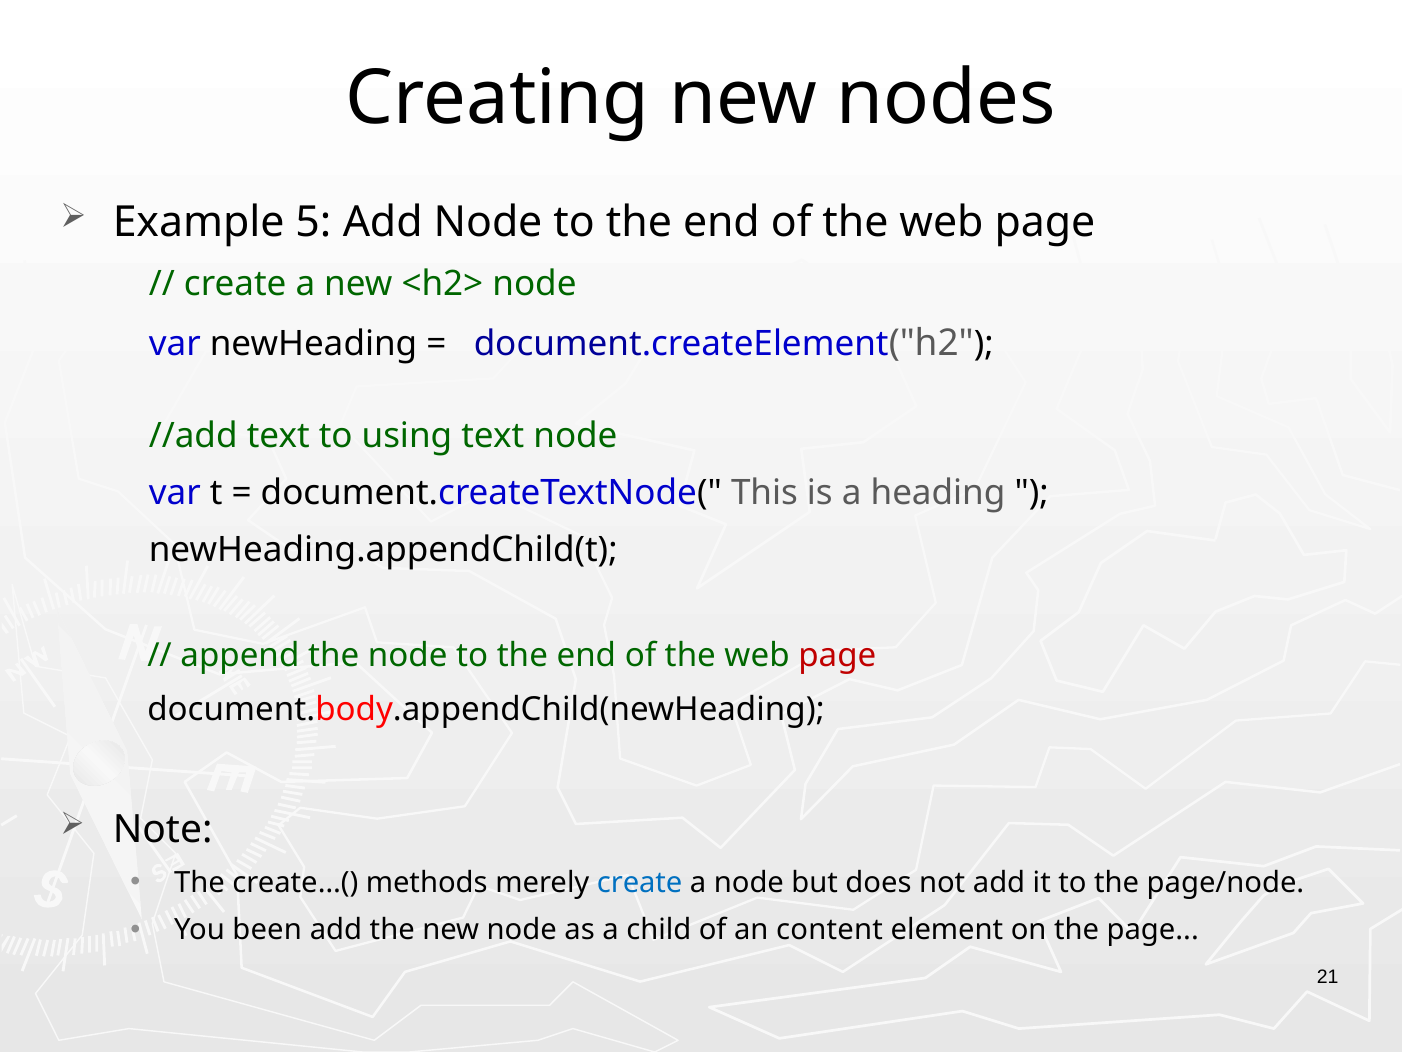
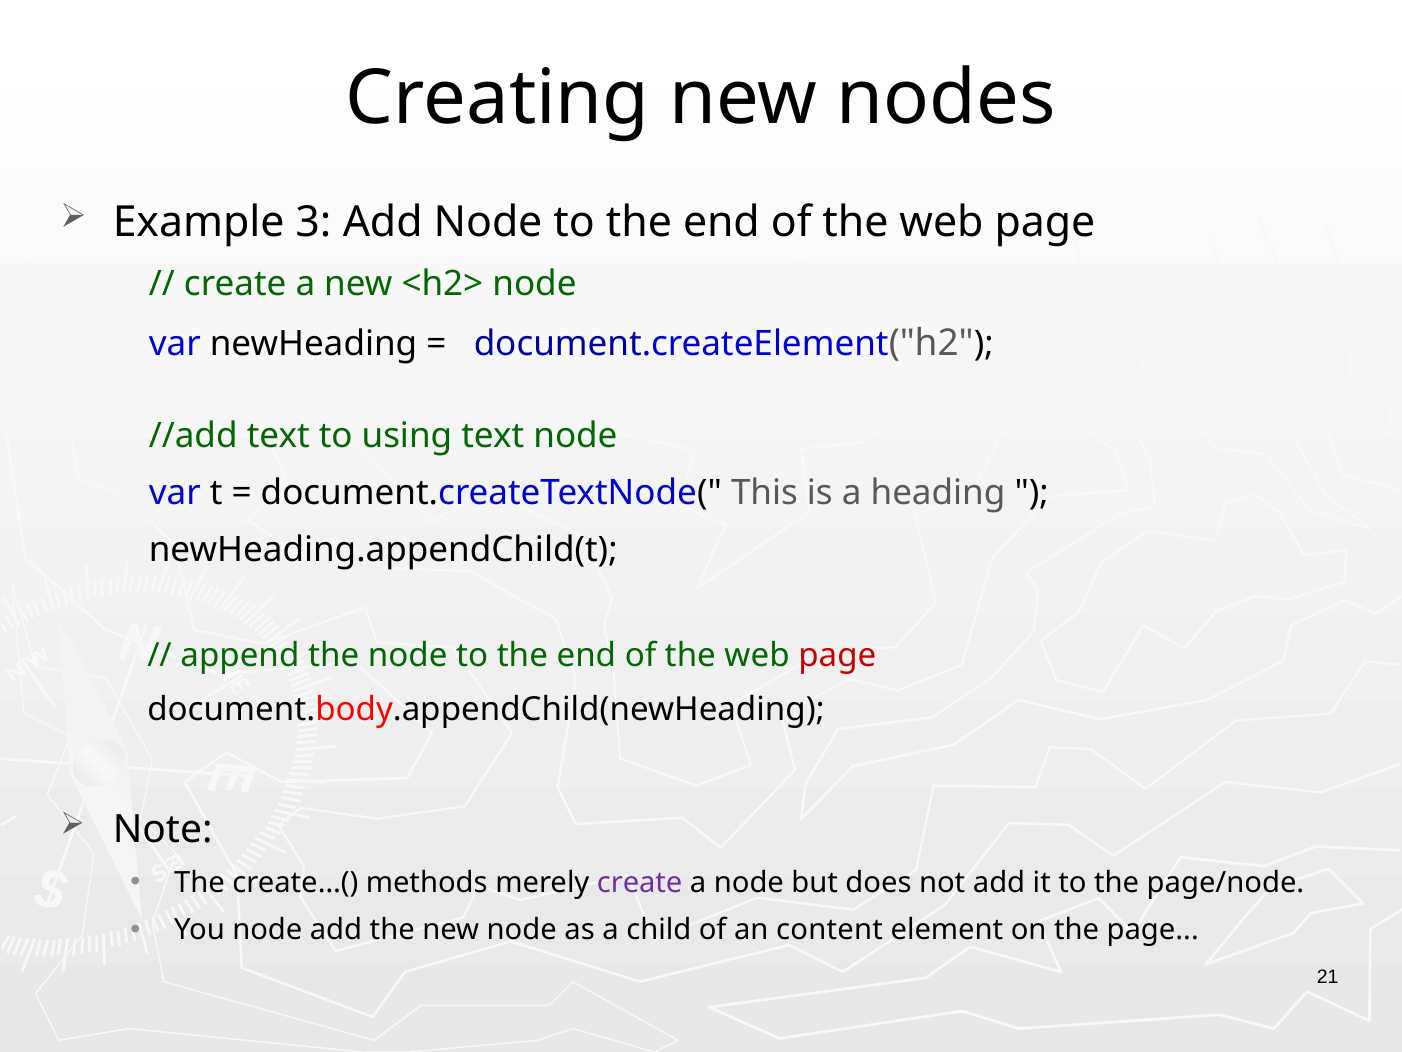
5: 5 -> 3
create at (640, 882) colour: blue -> purple
You been: been -> node
